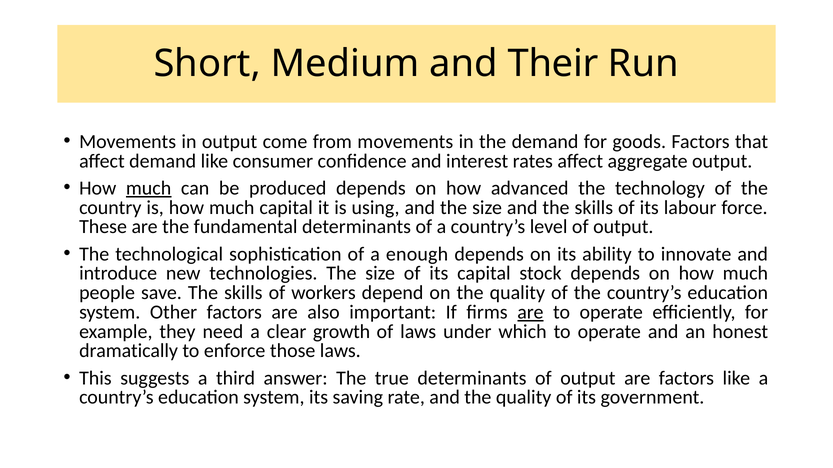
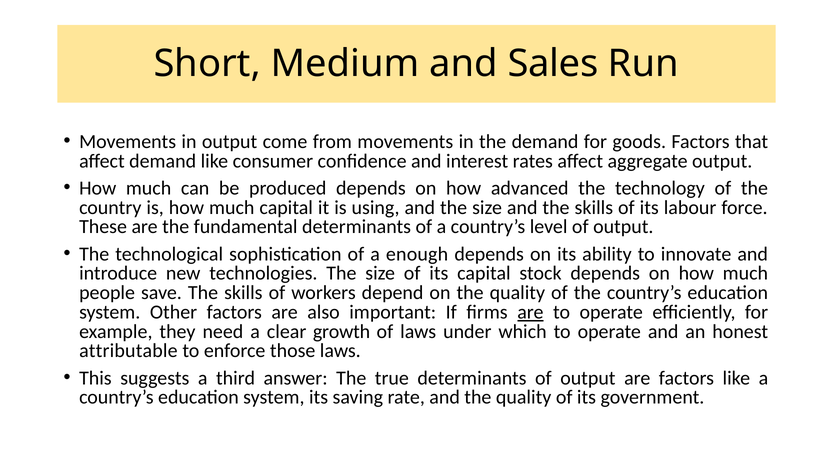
Their: Their -> Sales
much at (149, 188) underline: present -> none
dramatically: dramatically -> attributable
